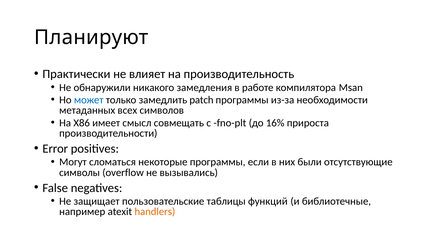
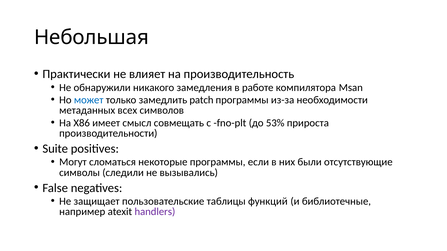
Планируют: Планируют -> Небольшая
16%: 16% -> 53%
Error: Error -> Suite
overflow: overflow -> следили
handlers colour: orange -> purple
